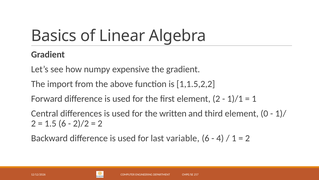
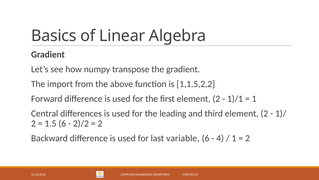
expensive: expensive -> transpose
written: written -> leading
third element 0: 0 -> 2
